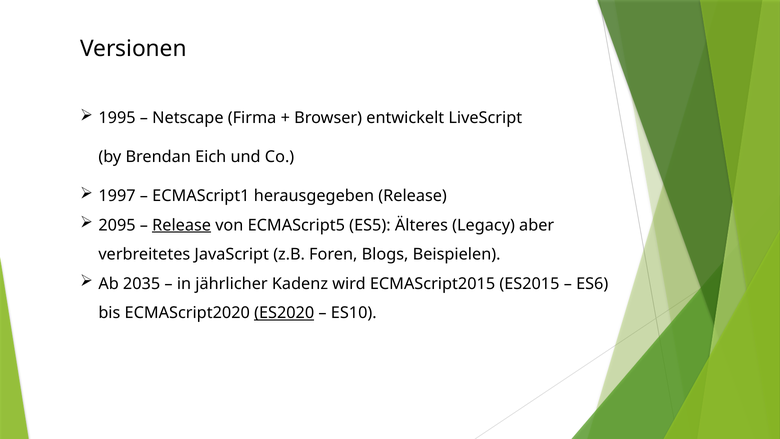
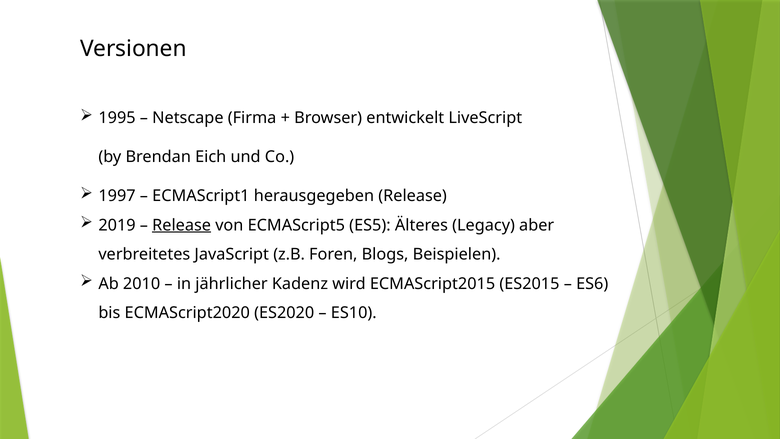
2095: 2095 -> 2019
2035: 2035 -> 2010
ES2020 underline: present -> none
